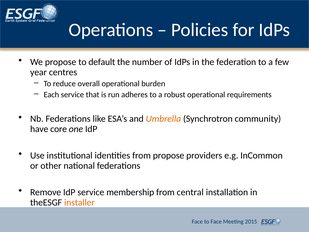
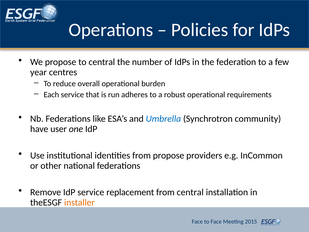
to default: default -> central
Umbrella colour: orange -> blue
core: core -> user
membership: membership -> replacement
